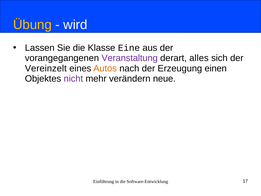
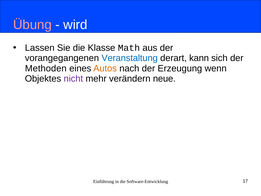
Übung colour: yellow -> pink
Eine: Eine -> Math
Veranstaltung colour: purple -> blue
alles: alles -> kann
Vereinzelt: Vereinzelt -> Methoden
einen: einen -> wenn
